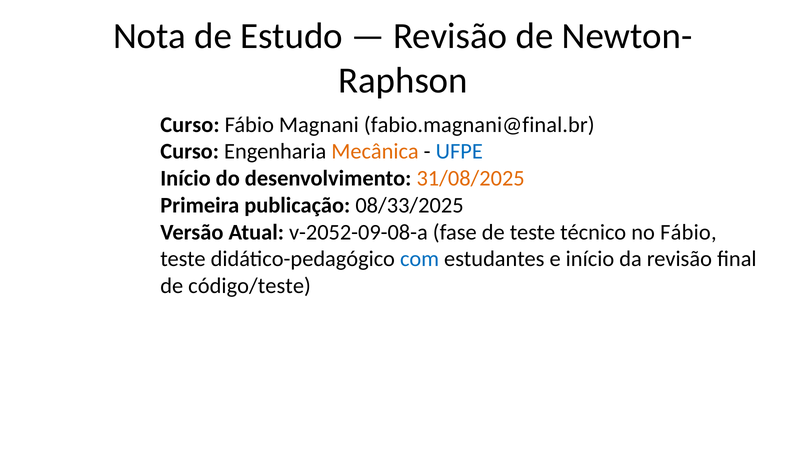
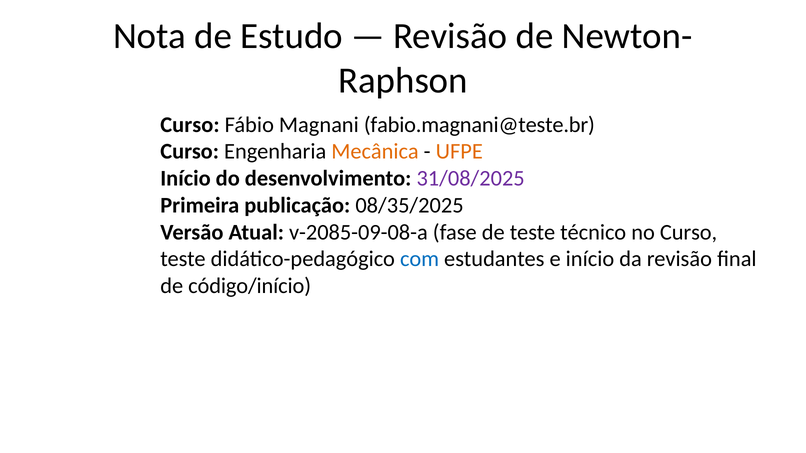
fabio.magnani@final.br: fabio.magnani@final.br -> fabio.magnani@teste.br
UFPE colour: blue -> orange
31/08/2025 colour: orange -> purple
08/33/2025: 08/33/2025 -> 08/35/2025
v-2052-09-08-a: v-2052-09-08-a -> v-2085-09-08-a
no Fábio: Fábio -> Curso
código/teste: código/teste -> código/início
